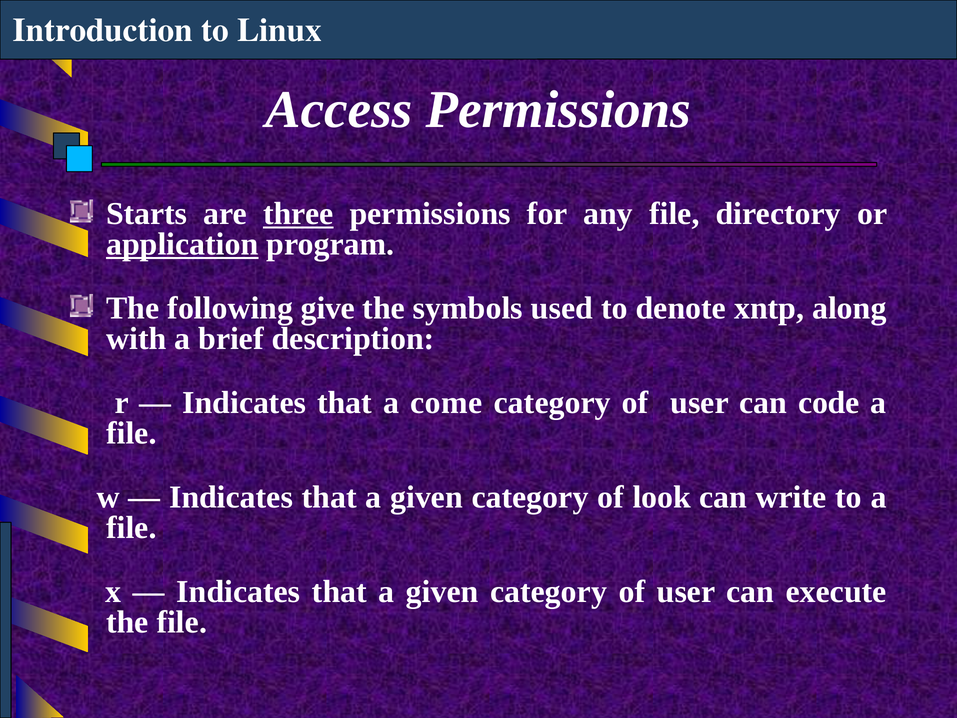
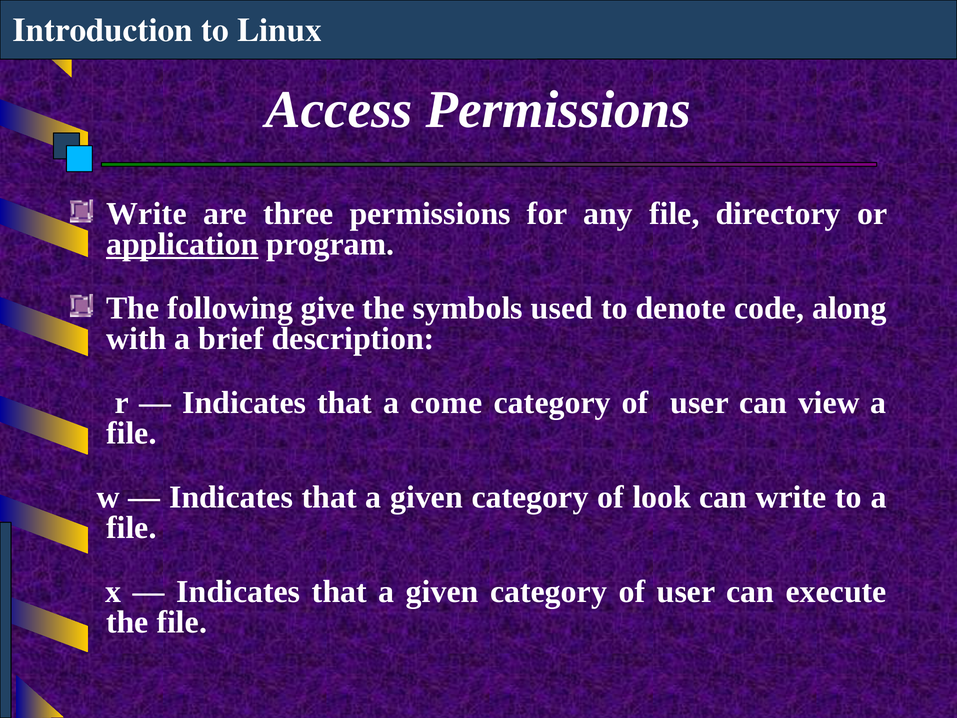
Starts at (147, 213): Starts -> Write
three underline: present -> none
xntp: xntp -> code
code: code -> view
